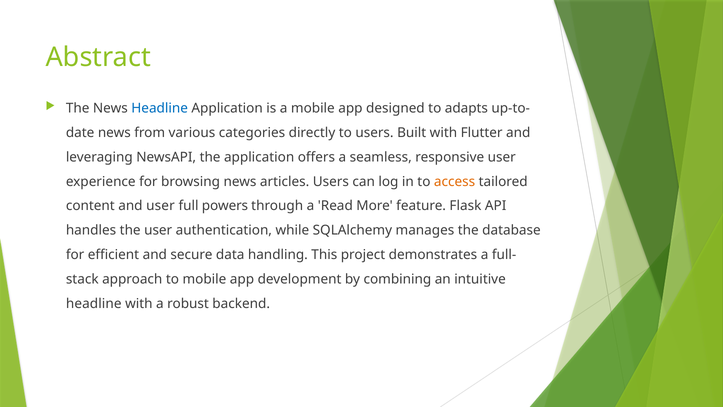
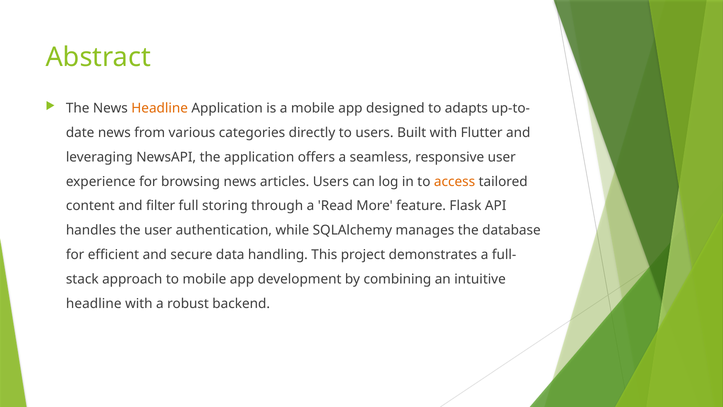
Headline at (160, 108) colour: blue -> orange
and user: user -> filter
powers: powers -> storing
